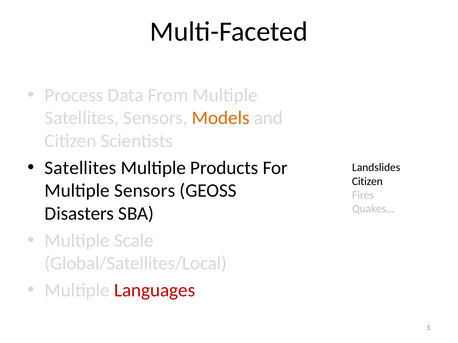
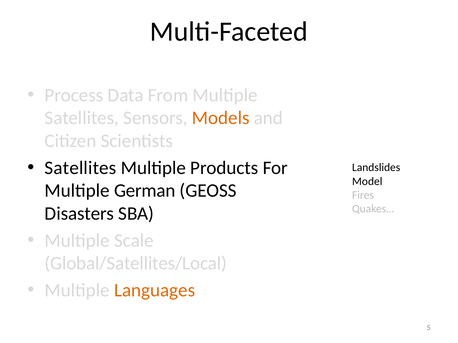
Citizen at (367, 181): Citizen -> Model
Multiple Sensors: Sensors -> German
Languages colour: red -> orange
